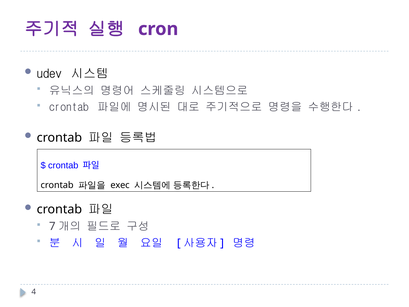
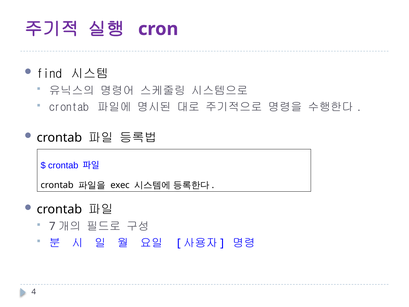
udev: udev -> find
